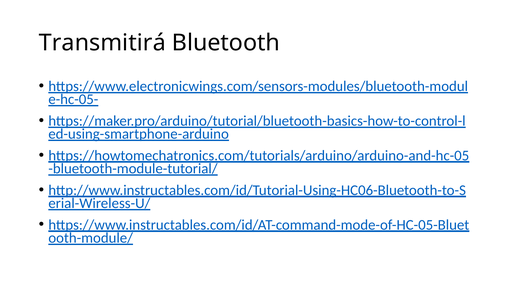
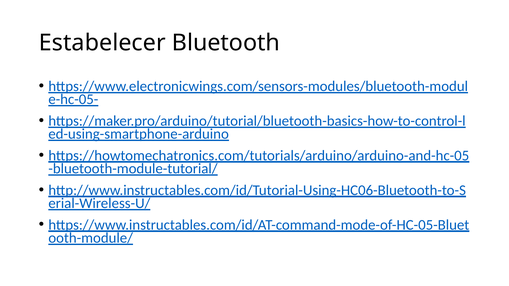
Transmitirá: Transmitirá -> Estabelecer
